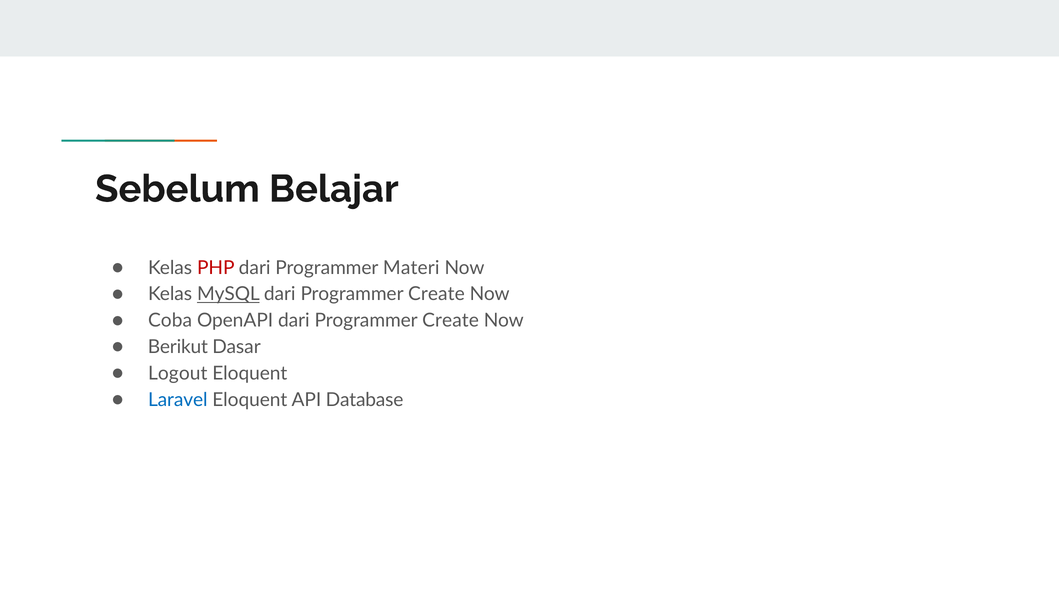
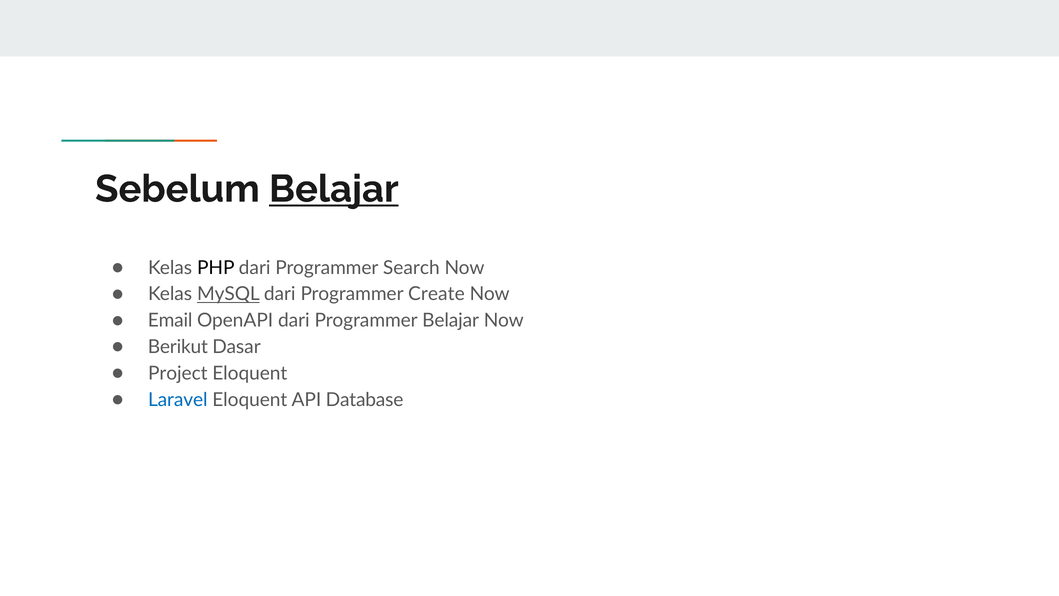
Belajar at (334, 189) underline: none -> present
PHP colour: red -> black
Materi: Materi -> Search
Coba: Coba -> Email
OpenAPI dari Programmer Create: Create -> Belajar
Logout: Logout -> Project
